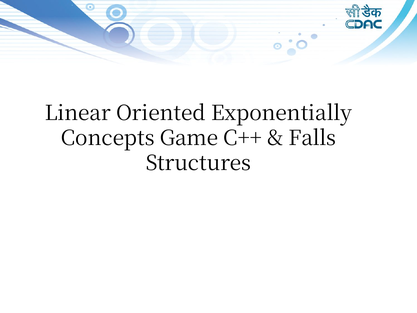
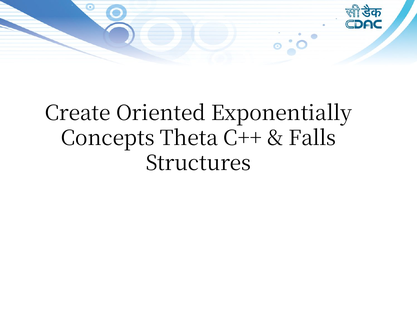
Linear: Linear -> Create
Game: Game -> Theta
